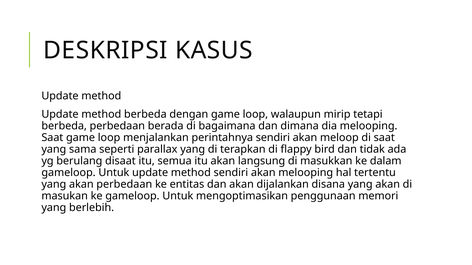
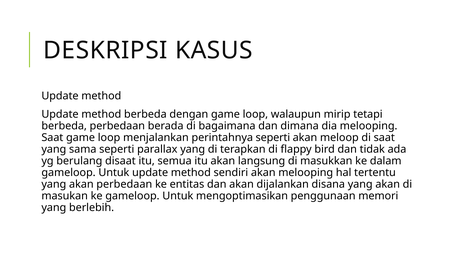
perintahnya sendiri: sendiri -> seperti
